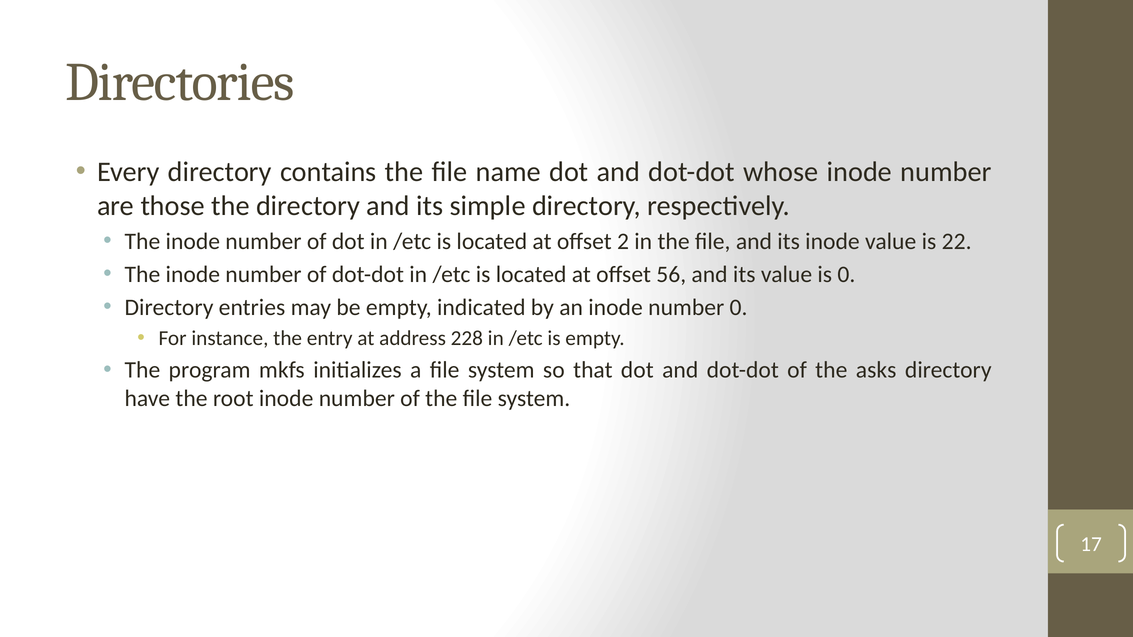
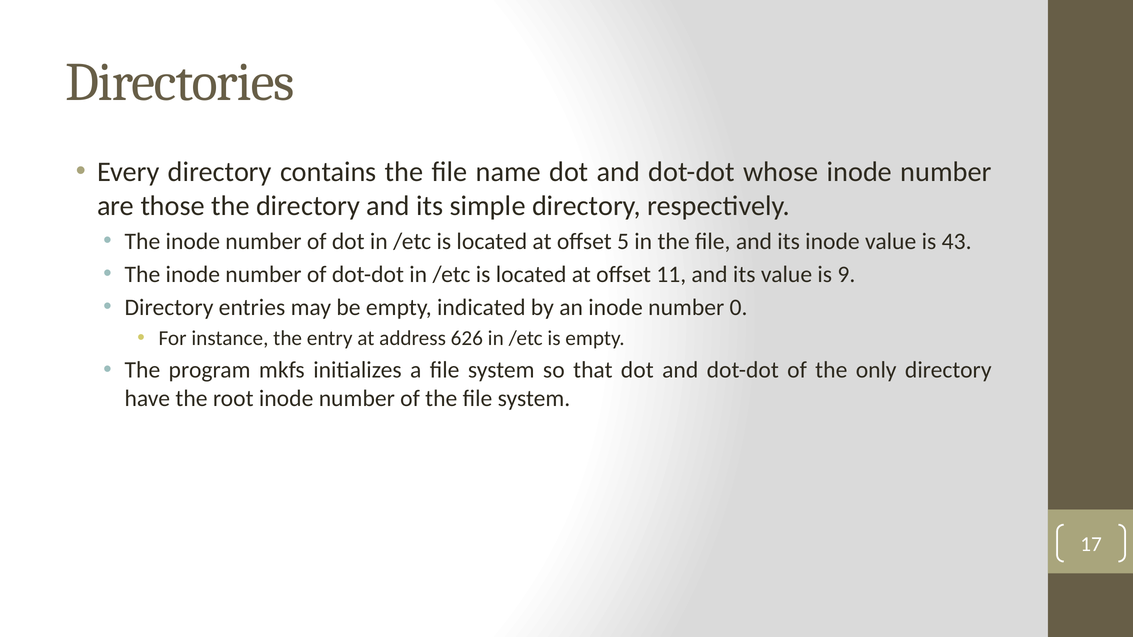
2: 2 -> 5
22: 22 -> 43
56: 56 -> 11
is 0: 0 -> 9
228: 228 -> 626
asks: asks -> only
